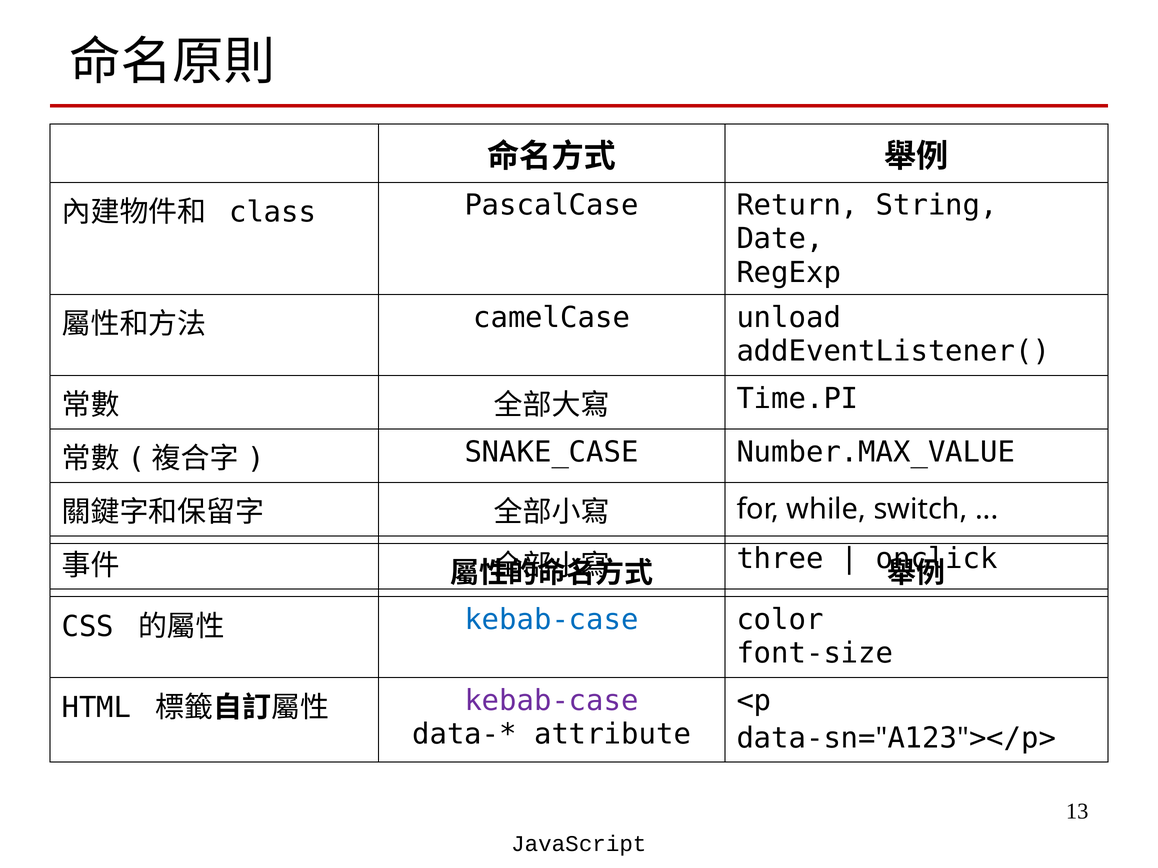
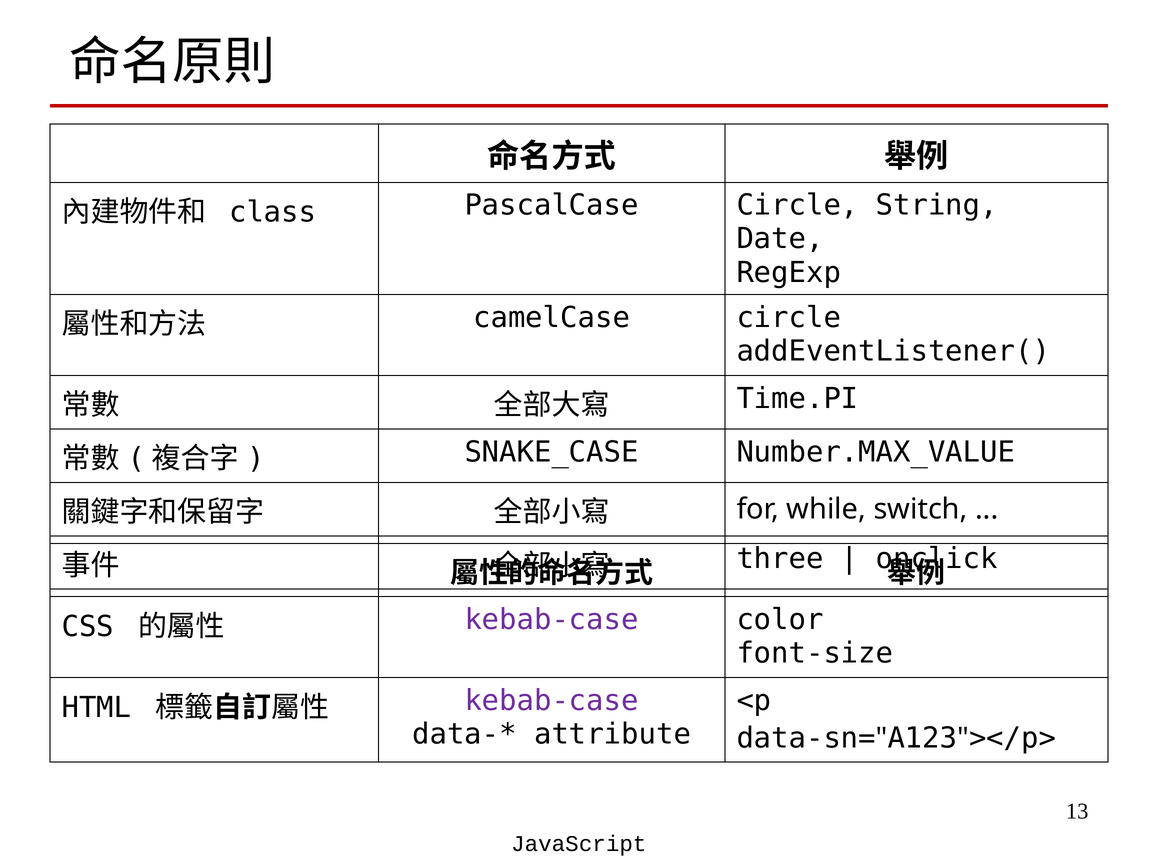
PascalCase Return: Return -> Circle
camelCase unload: unload -> circle
kebab-case at (552, 620) colour: blue -> purple
